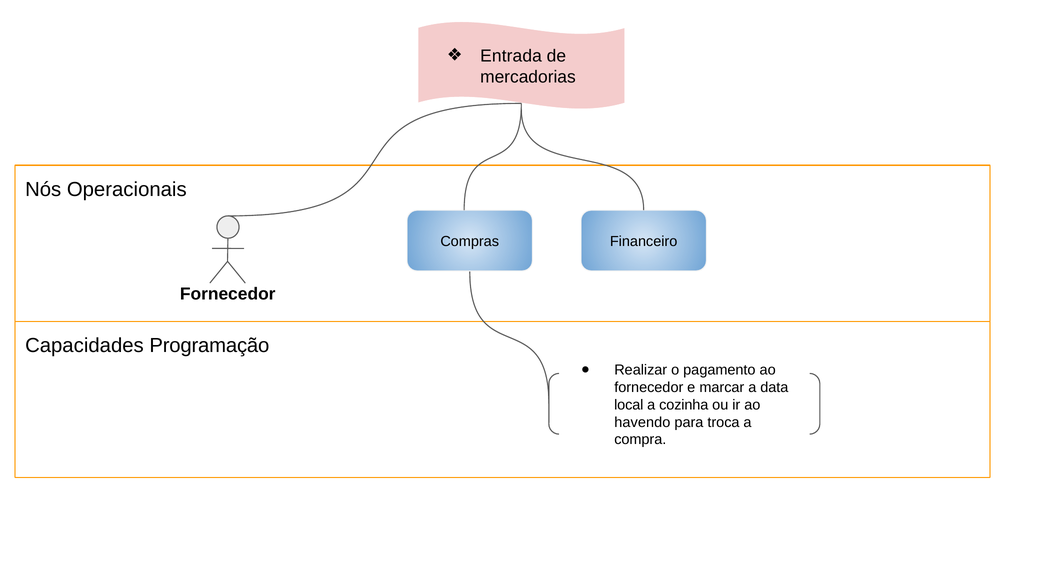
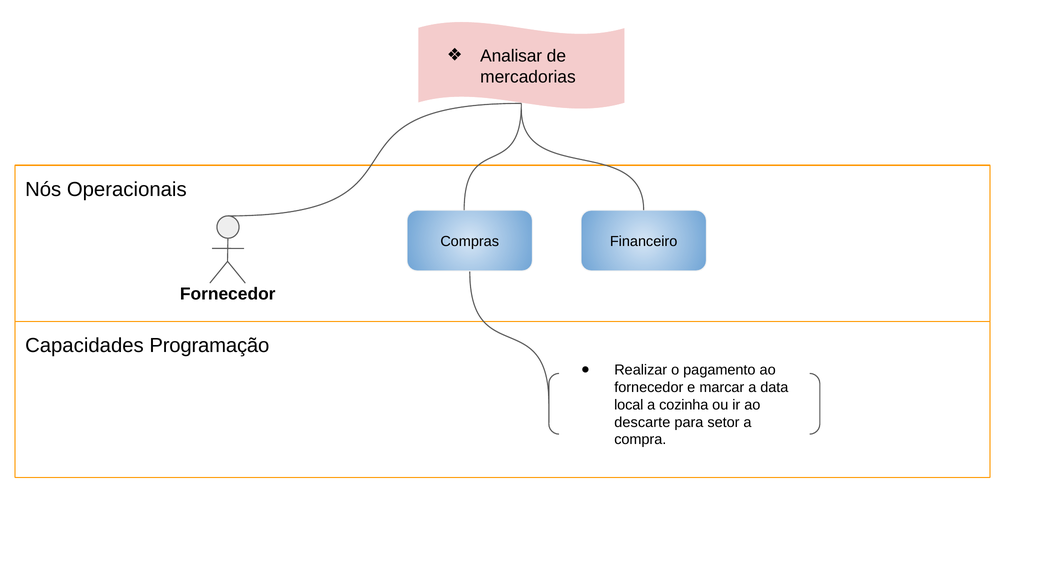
Entrada: Entrada -> Analisar
havendo: havendo -> descarte
troca: troca -> setor
